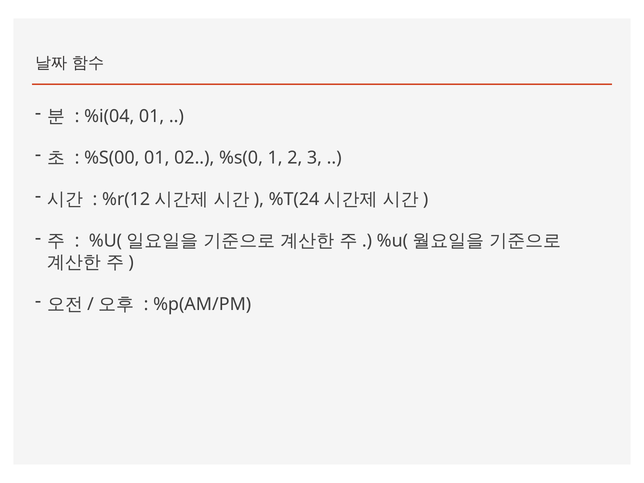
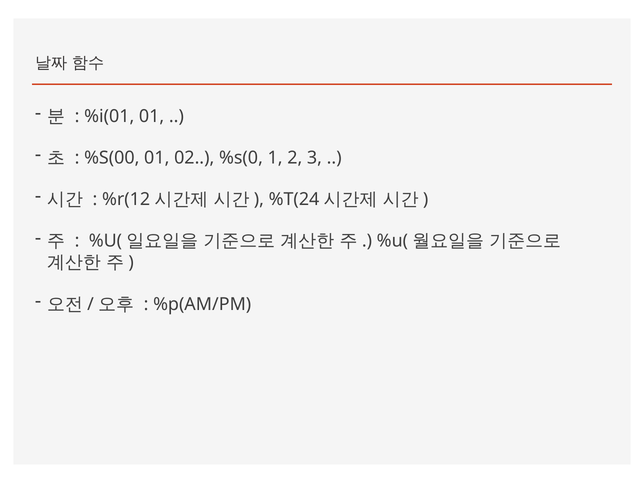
%i(04: %i(04 -> %i(01
